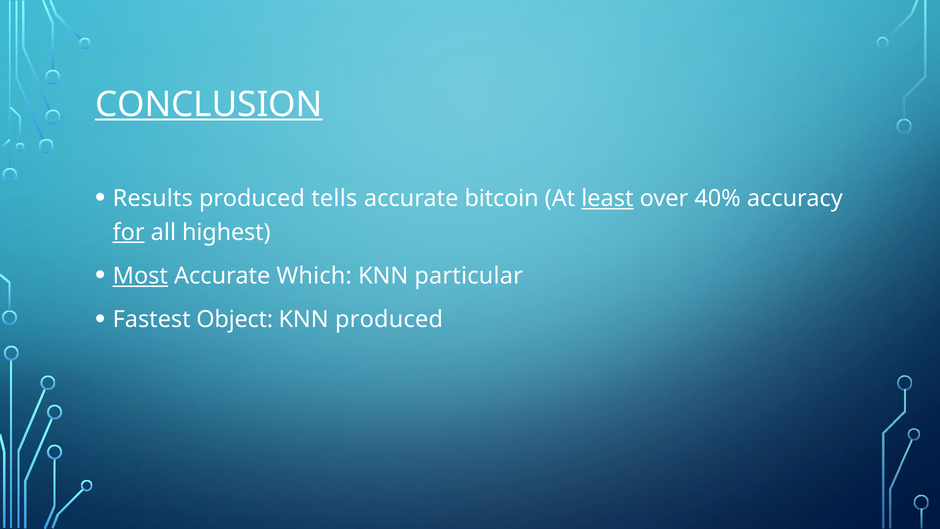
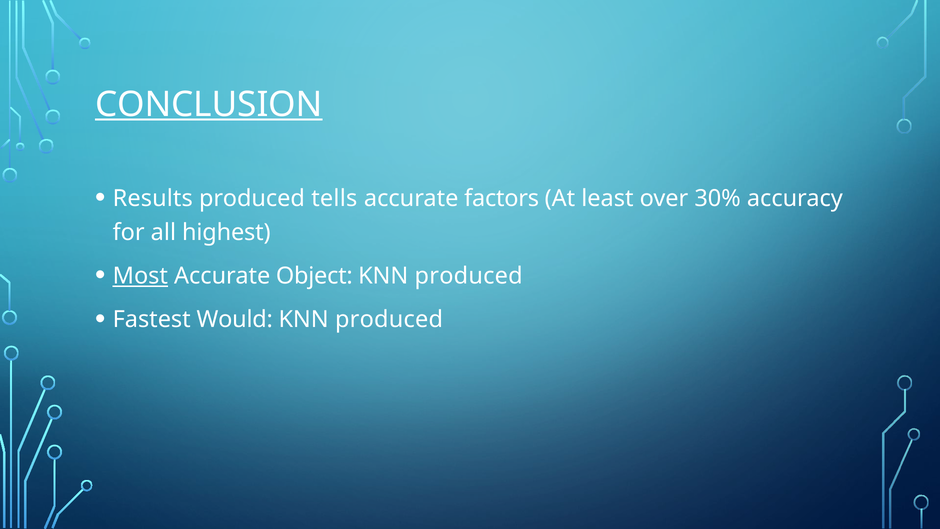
bitcoin: bitcoin -> factors
least underline: present -> none
40%: 40% -> 30%
for underline: present -> none
Which: Which -> Object
particular at (469, 276): particular -> produced
Object: Object -> Would
